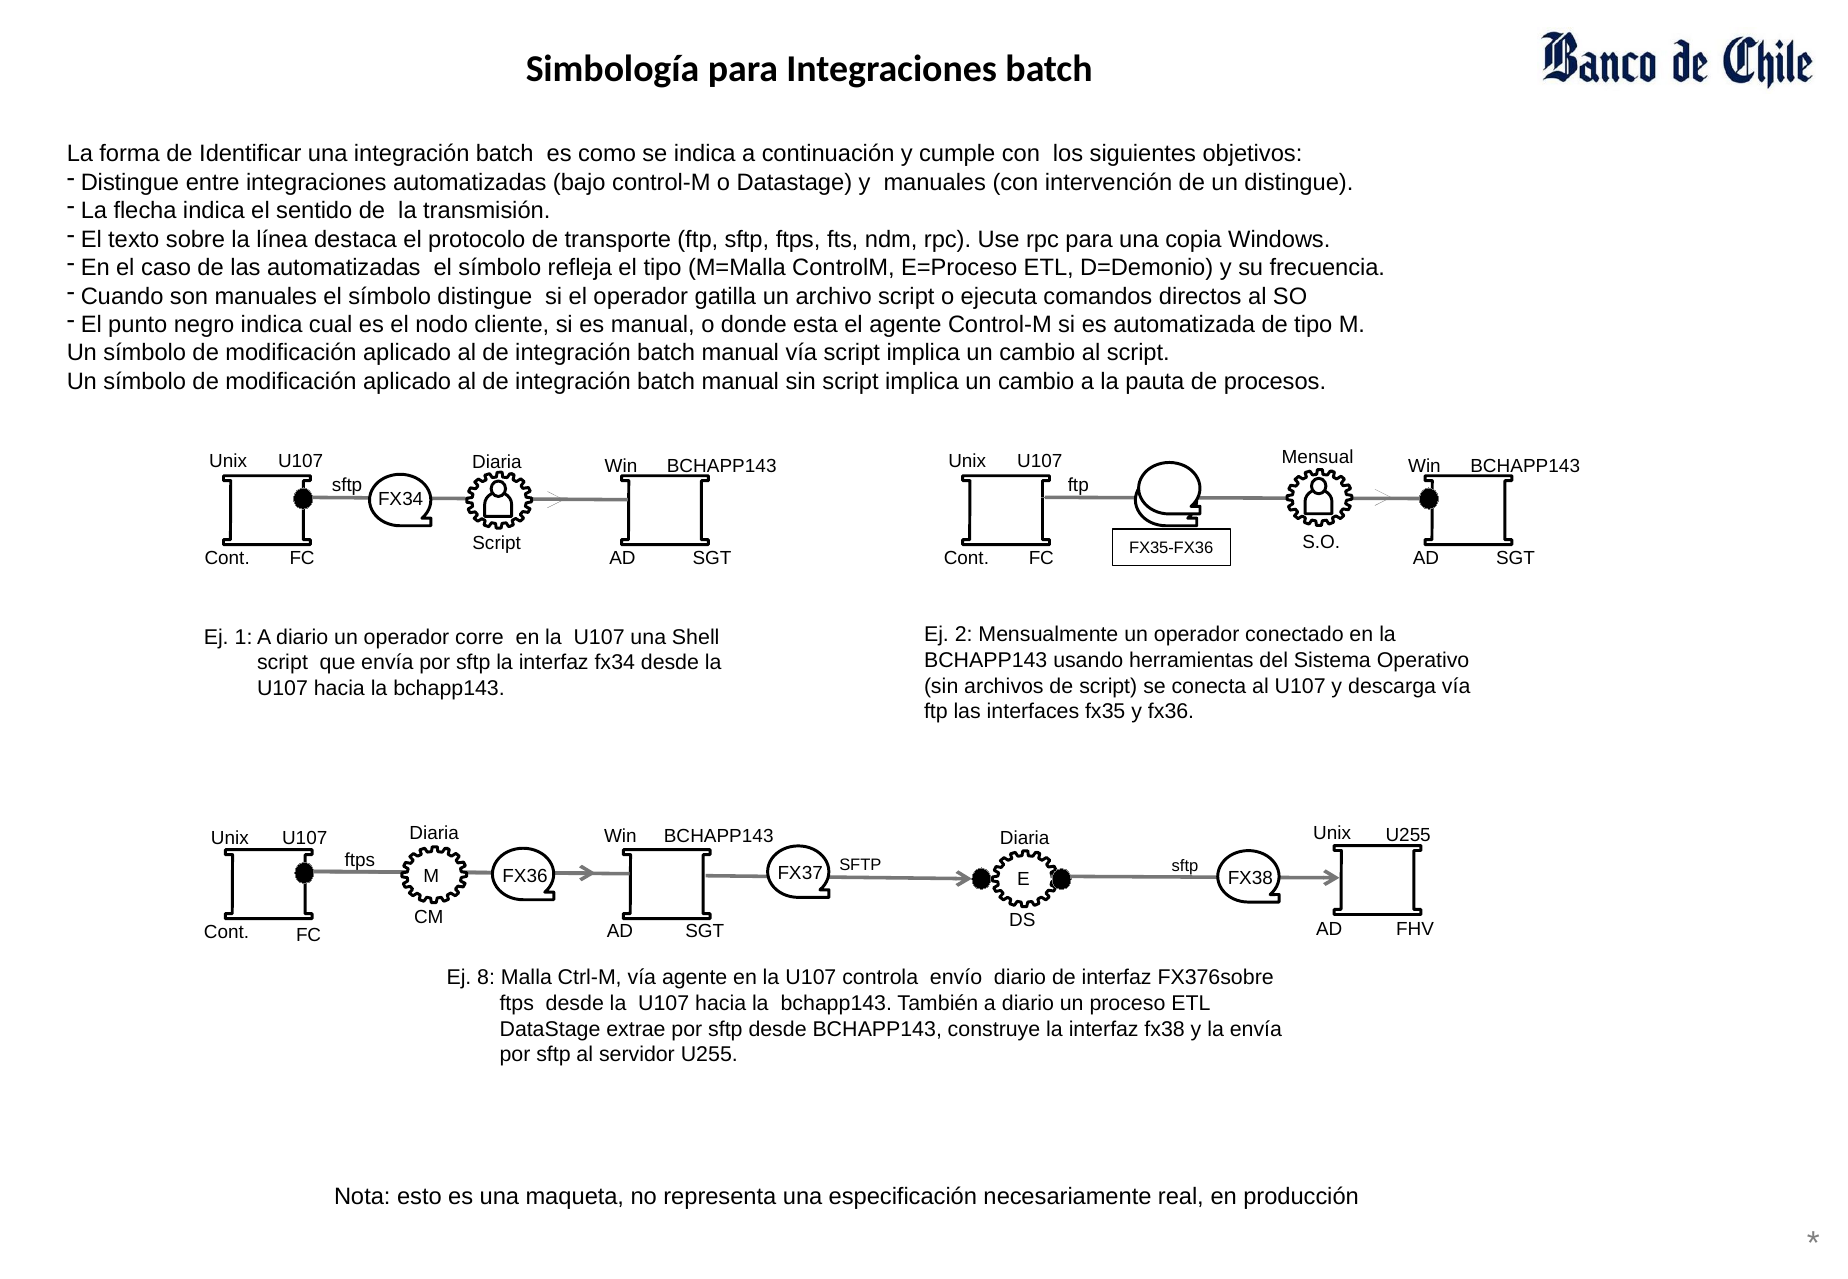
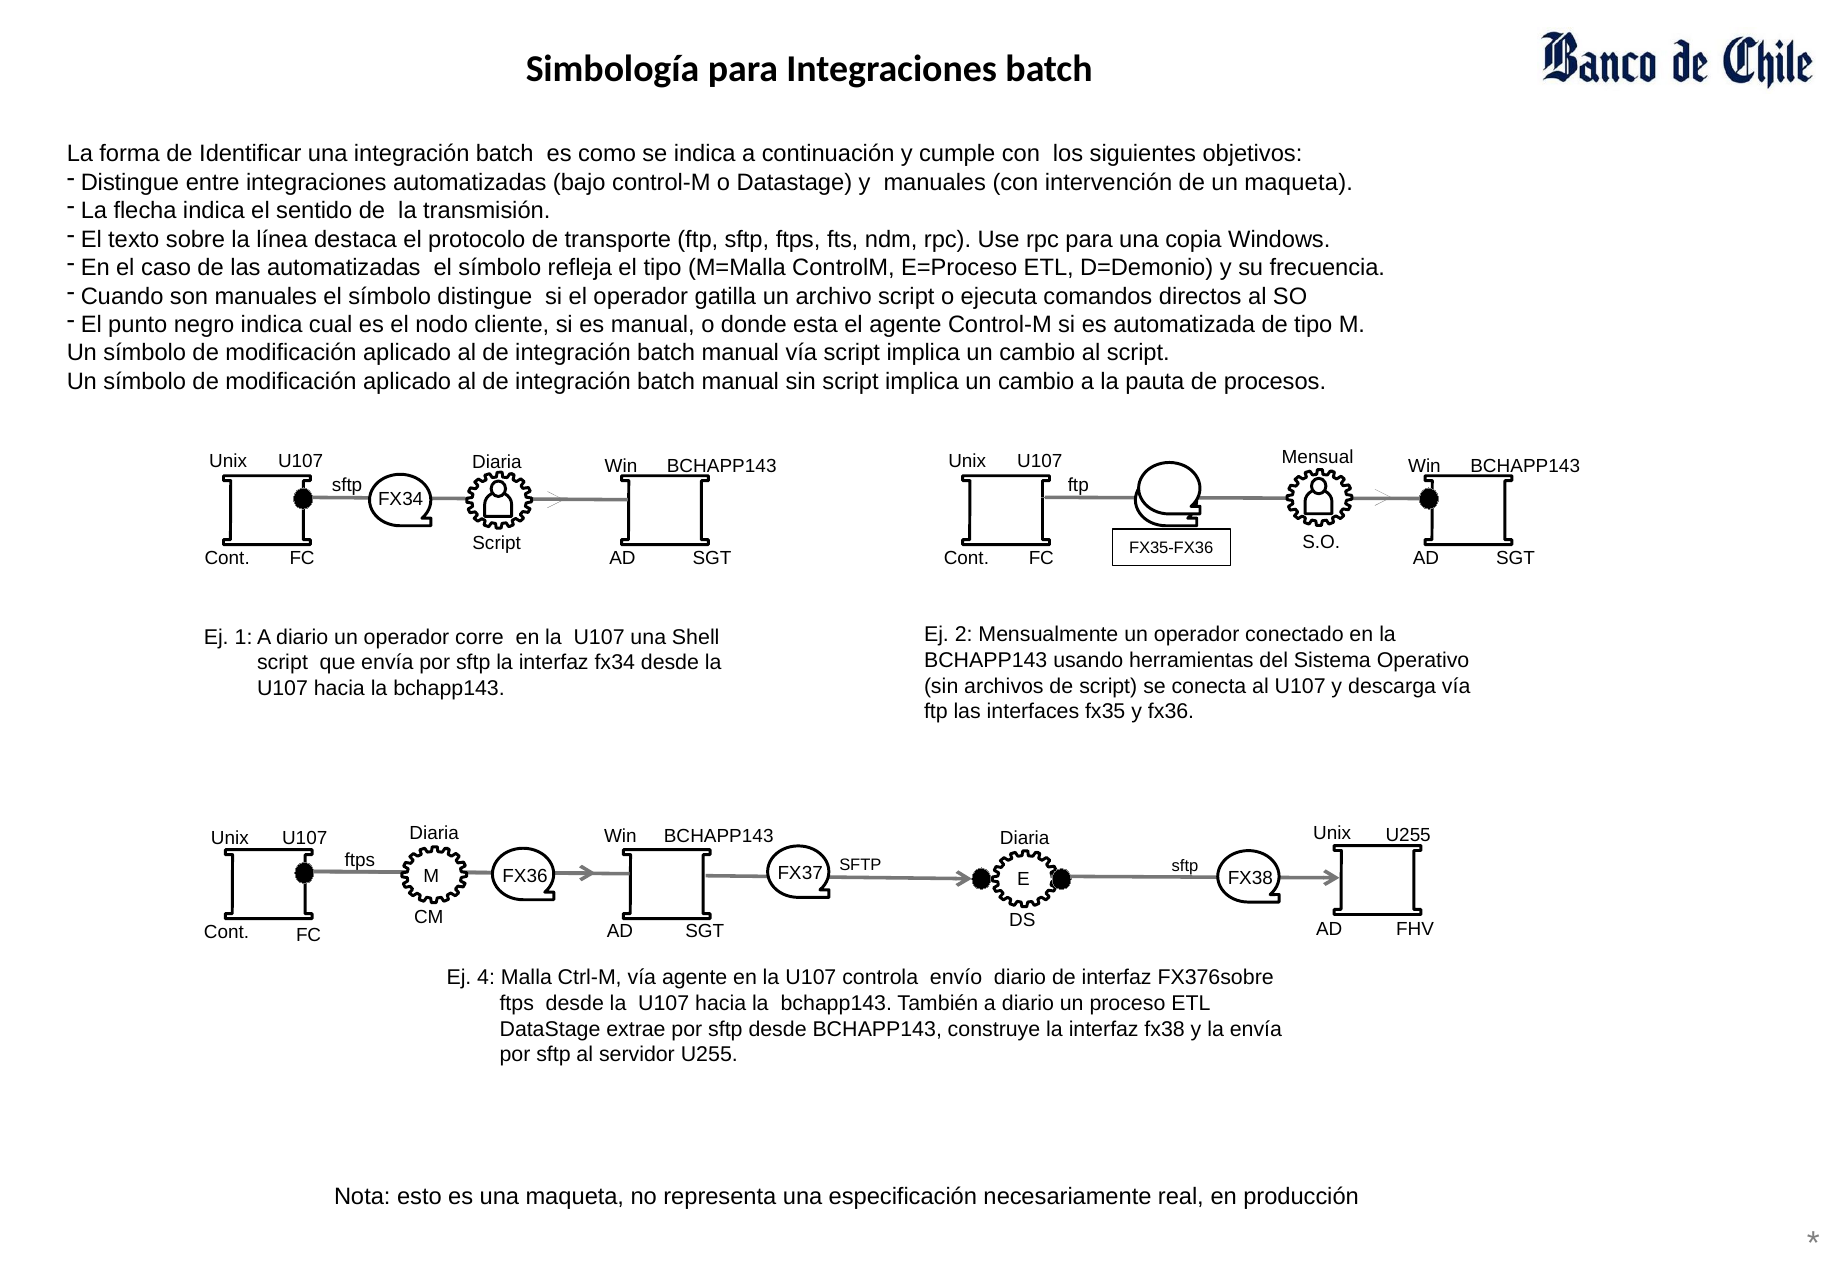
un distingue: distingue -> maqueta
8: 8 -> 4
